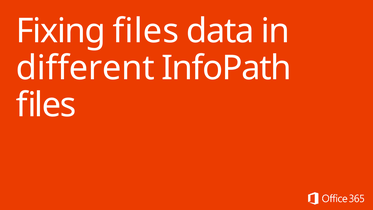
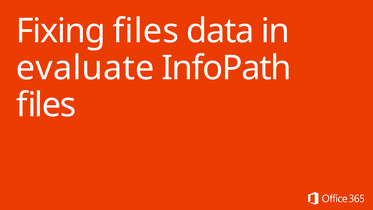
different: different -> evaluate
